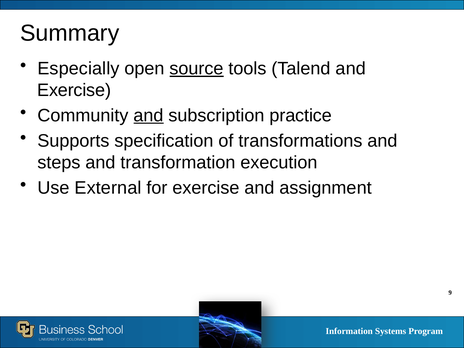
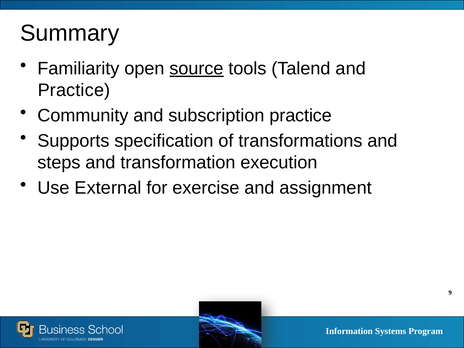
Especially: Especially -> Familiarity
Exercise at (74, 90): Exercise -> Practice
and at (149, 115) underline: present -> none
